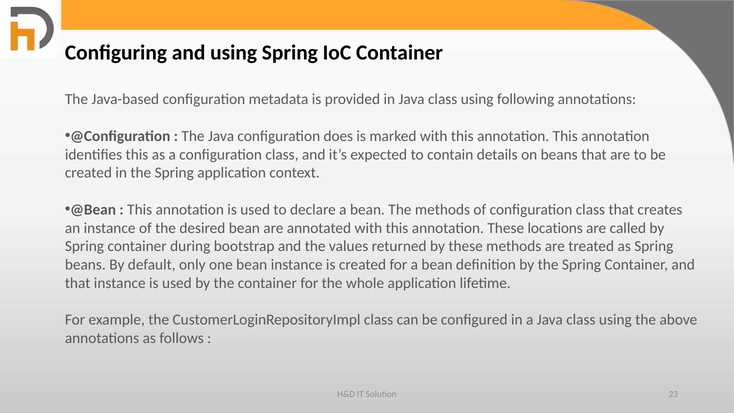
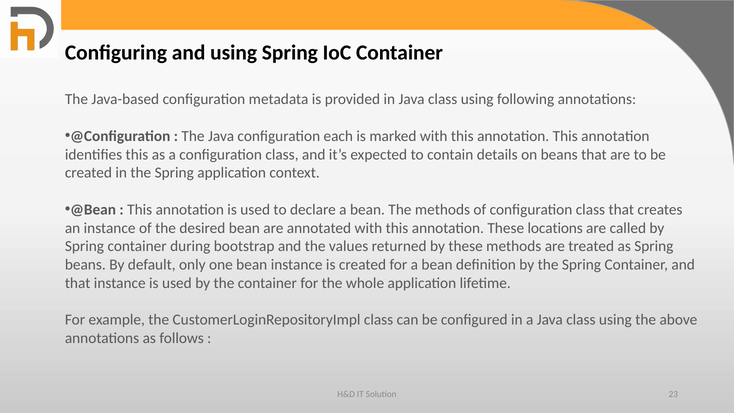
does: does -> each
